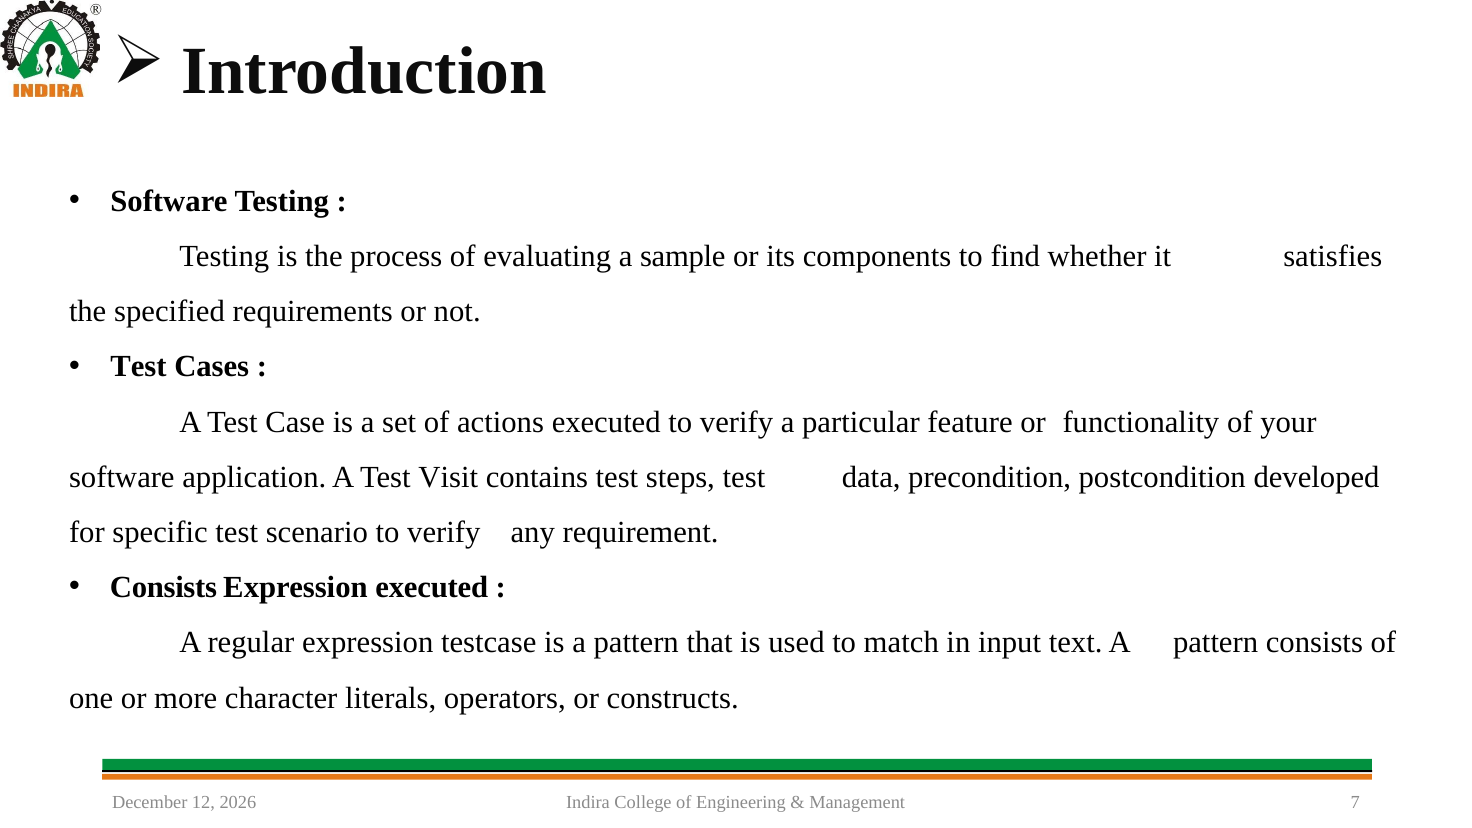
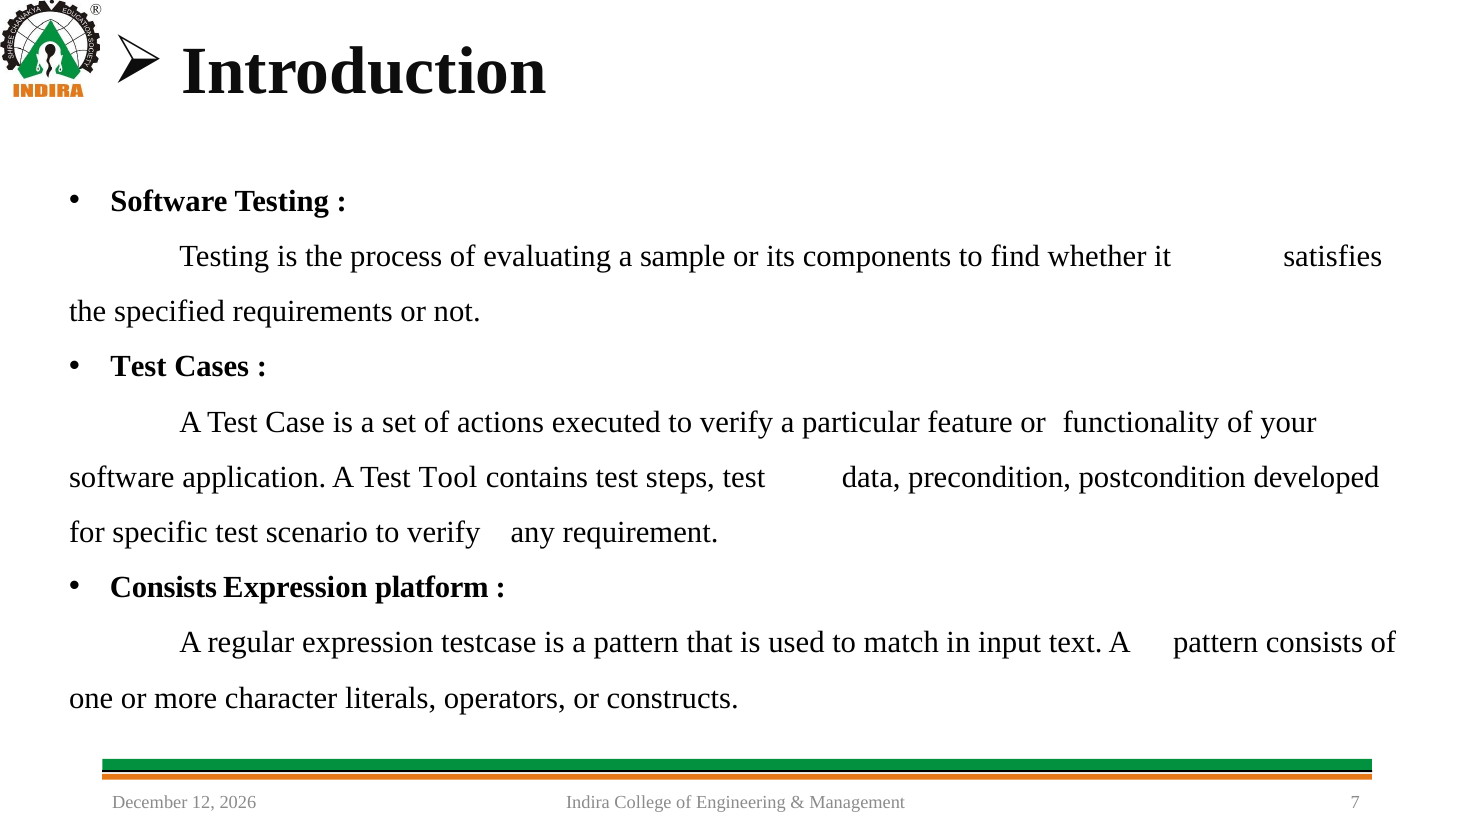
Visit: Visit -> Tool
Expression executed: executed -> platform
